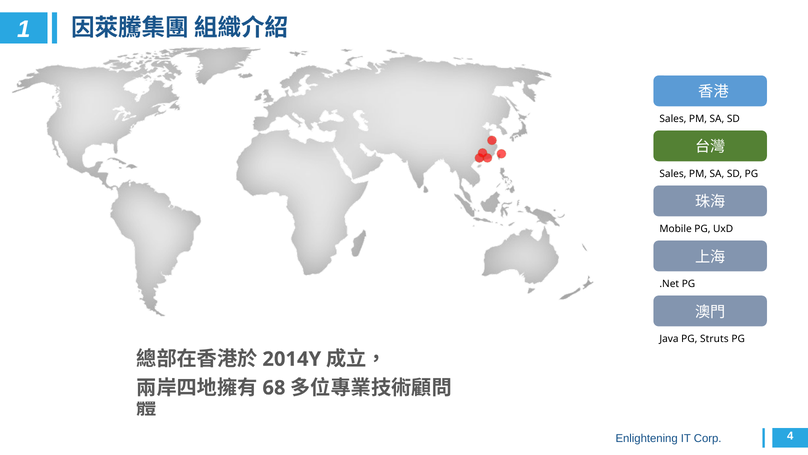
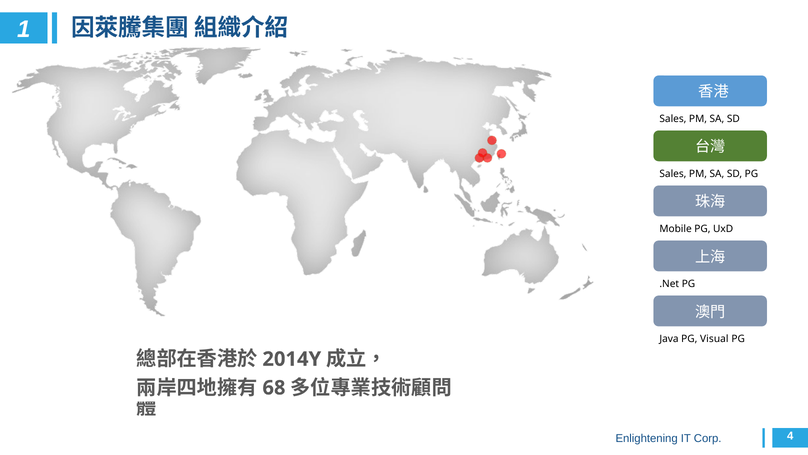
Struts: Struts -> Visual
